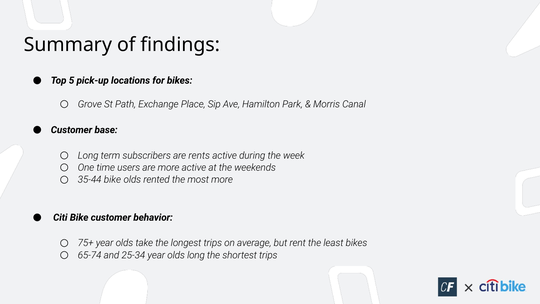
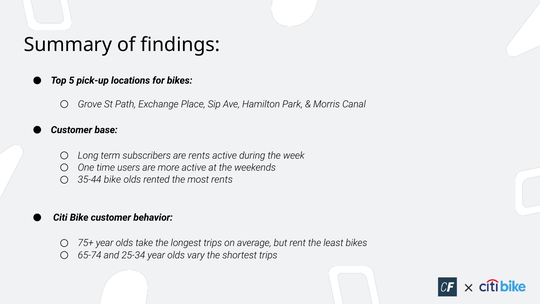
most more: more -> rents
olds long: long -> vary
